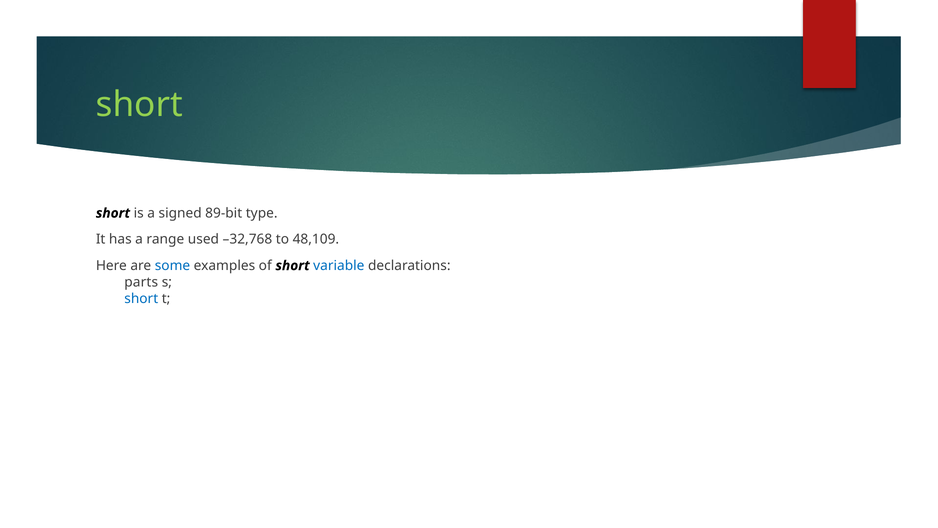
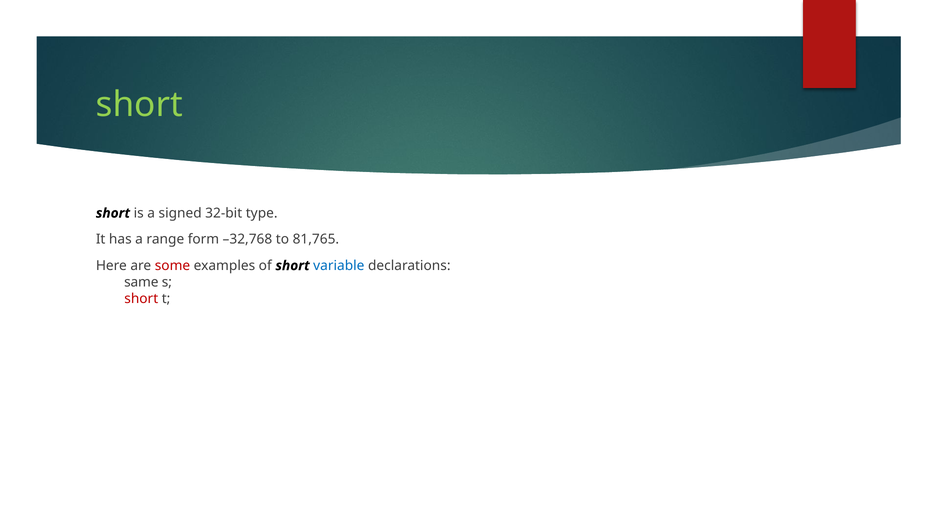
89-bit: 89-bit -> 32-bit
used: used -> form
48,109: 48,109 -> 81,765
some colour: blue -> red
parts: parts -> same
short at (141, 298) colour: blue -> red
